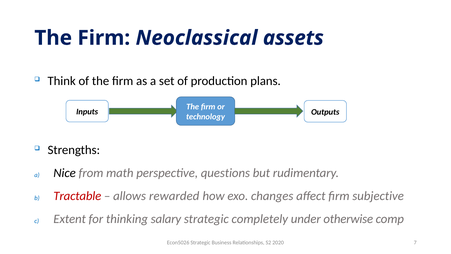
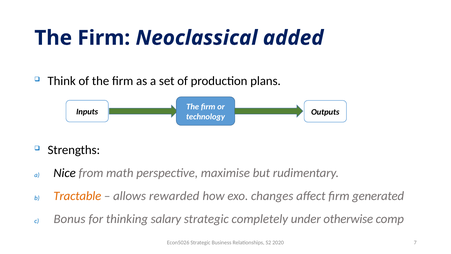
assets: assets -> added
questions: questions -> maximise
Tractable colour: red -> orange
subjective: subjective -> generated
Extent: Extent -> Bonus
